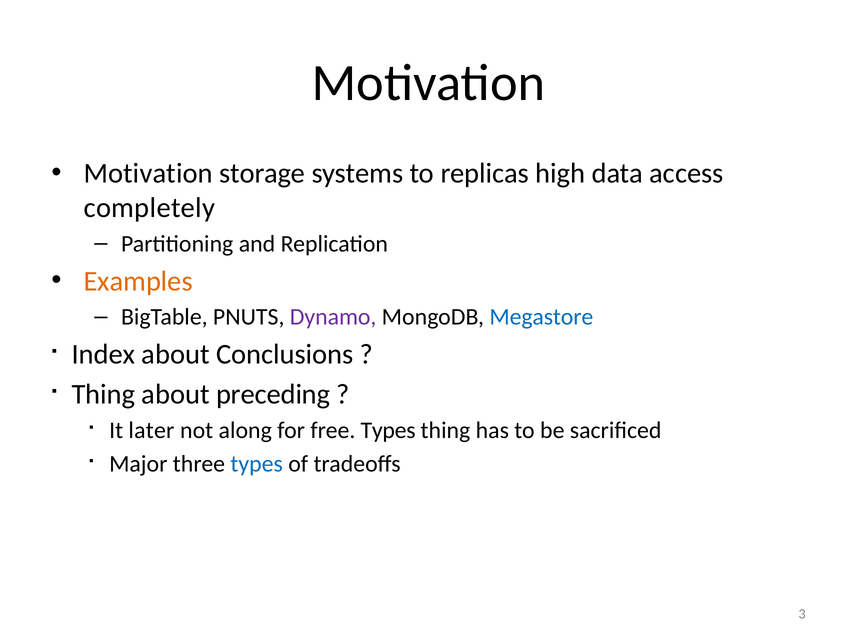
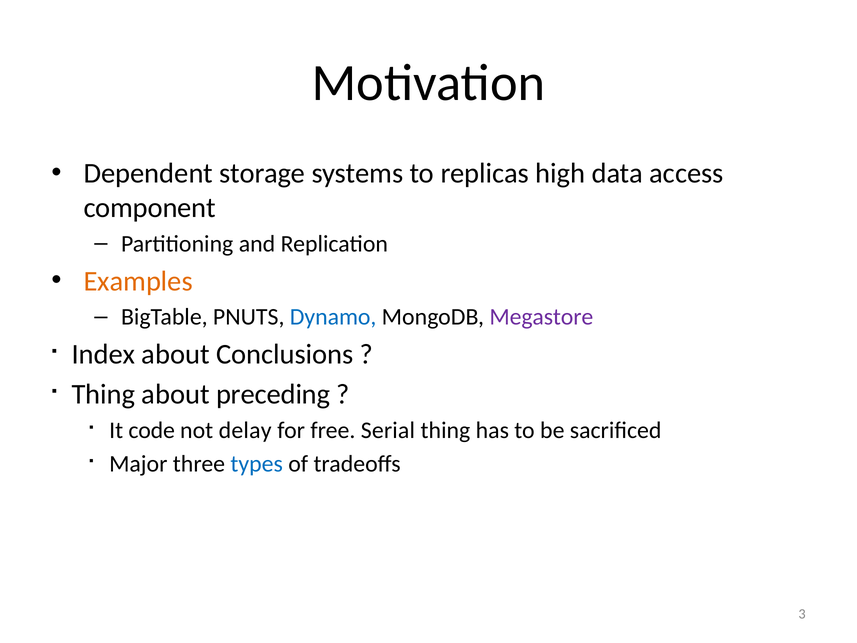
Motivation at (148, 173): Motivation -> Dependent
completely: completely -> component
Dynamo colour: purple -> blue
Megastore colour: blue -> purple
later: later -> code
along: along -> delay
free Types: Types -> Serial
